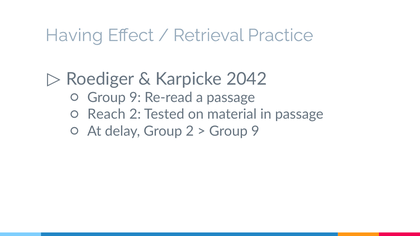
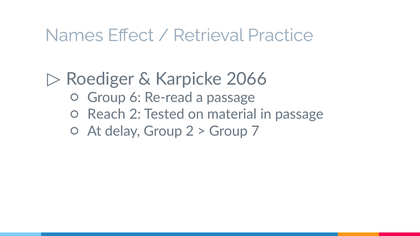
Having: Having -> Names
2042: 2042 -> 2066
9 at (135, 98): 9 -> 6
9 at (255, 131): 9 -> 7
